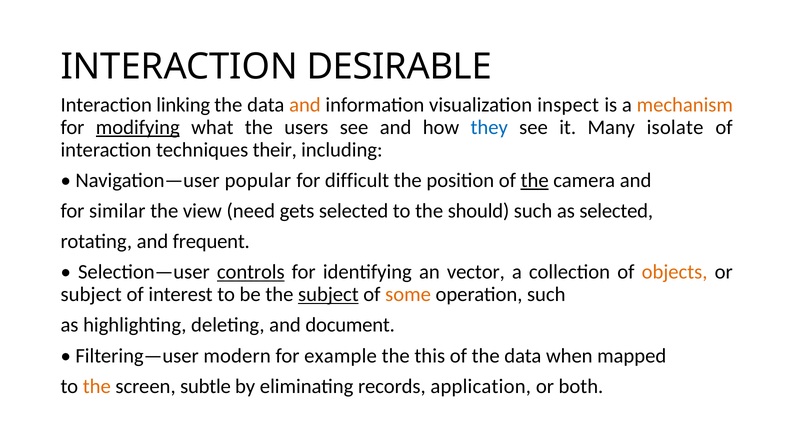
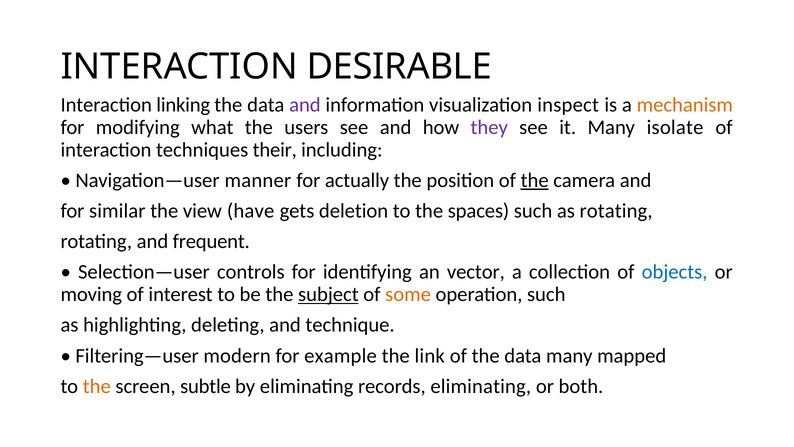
and at (305, 105) colour: orange -> purple
modifying underline: present -> none
they colour: blue -> purple
popular: popular -> manner
difficult: difficult -> actually
need: need -> have
gets selected: selected -> deletion
should: should -> spaces
as selected: selected -> rotating
controls underline: present -> none
objects colour: orange -> blue
subject at (91, 294): subject -> moving
document: document -> technique
this: this -> link
data when: when -> many
records application: application -> eliminating
